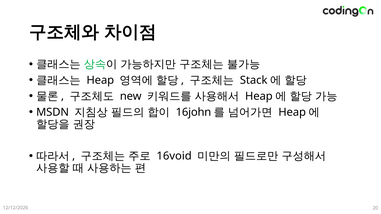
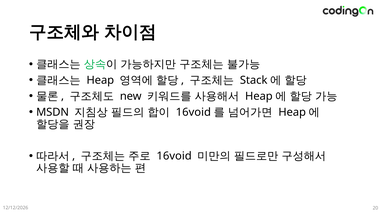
16john at (193, 112): 16john -> 16void
